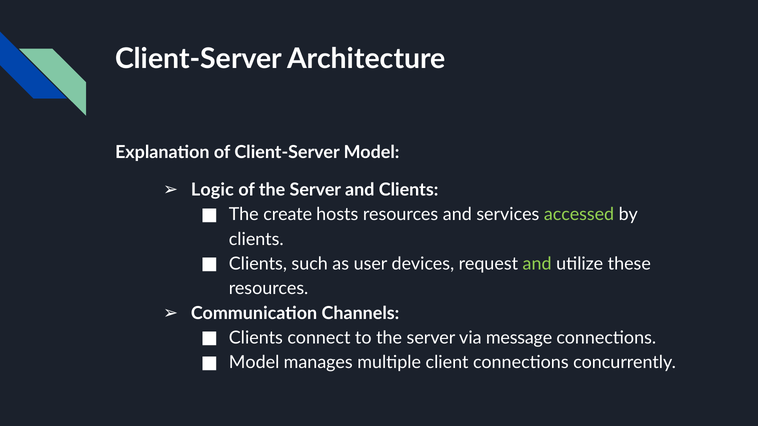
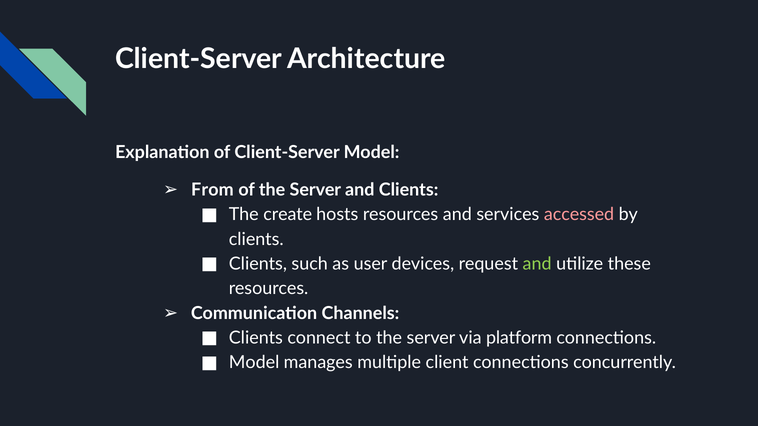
Logic: Logic -> From
accessed colour: light green -> pink
message: message -> platform
